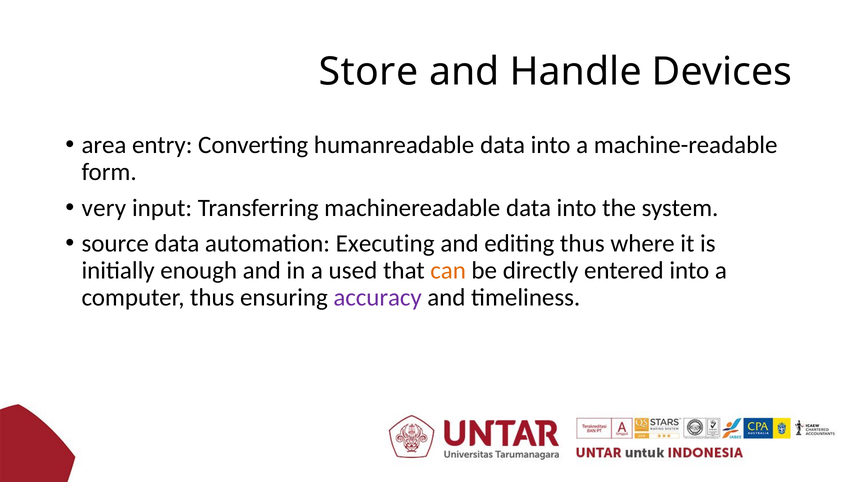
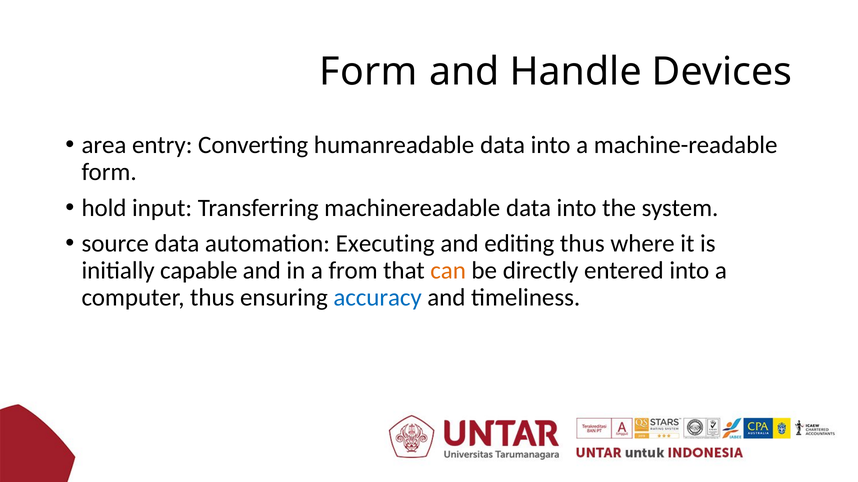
Store at (369, 72): Store -> Form
very: very -> hold
enough: enough -> capable
used: used -> from
accuracy colour: purple -> blue
